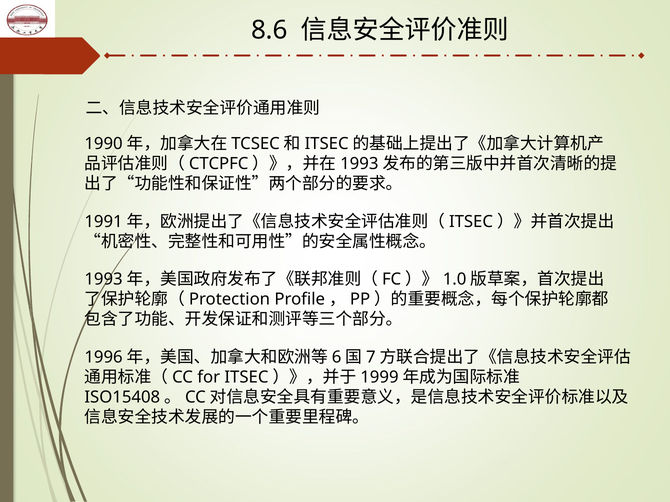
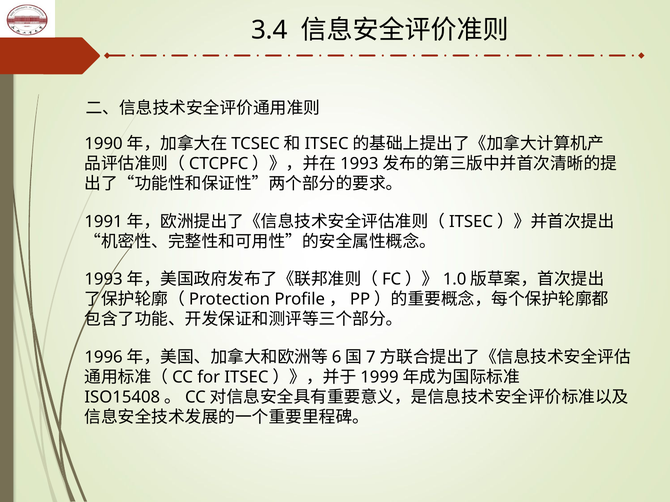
8.6: 8.6 -> 3.4
